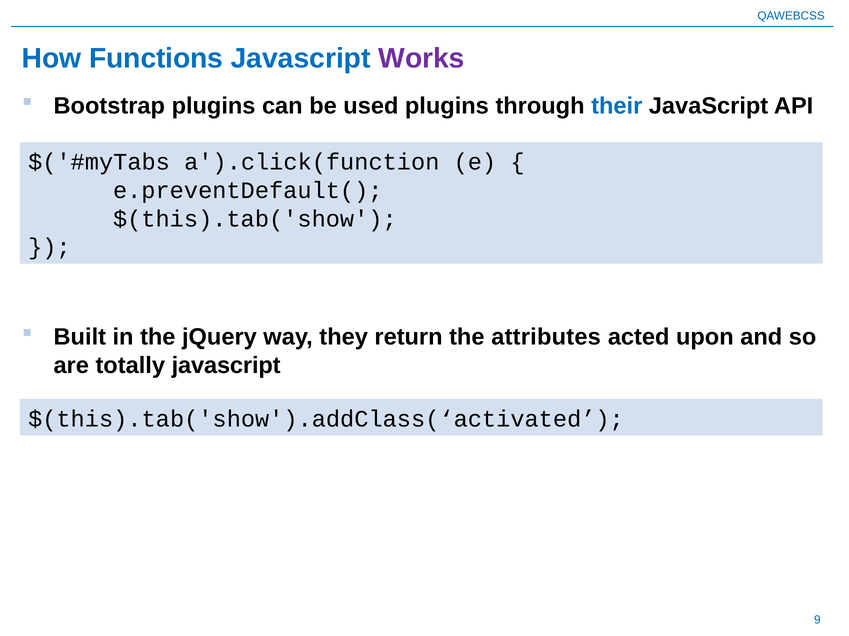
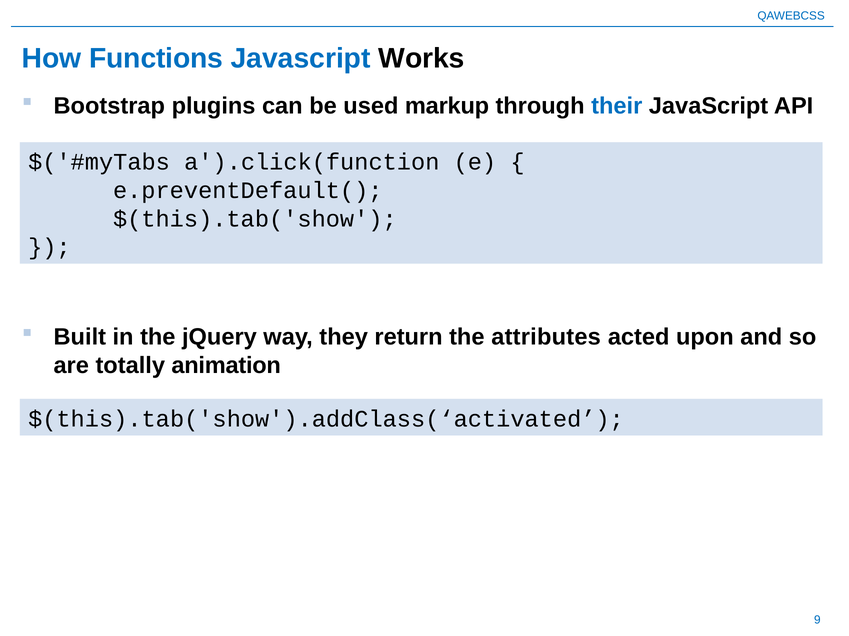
Works colour: purple -> black
used plugins: plugins -> markup
totally javascript: javascript -> animation
